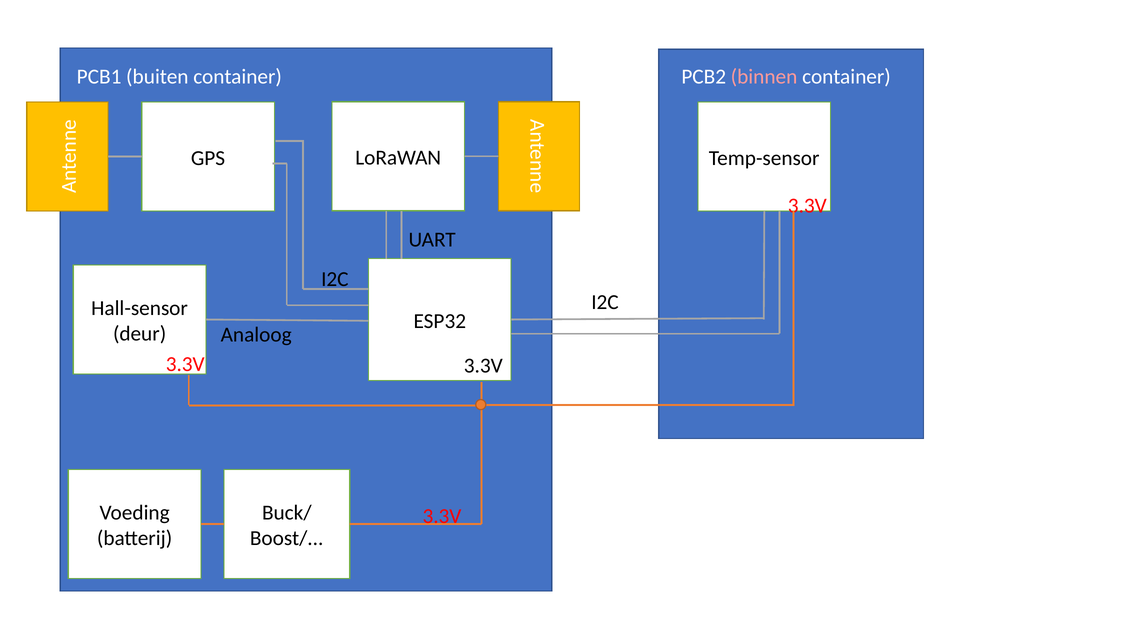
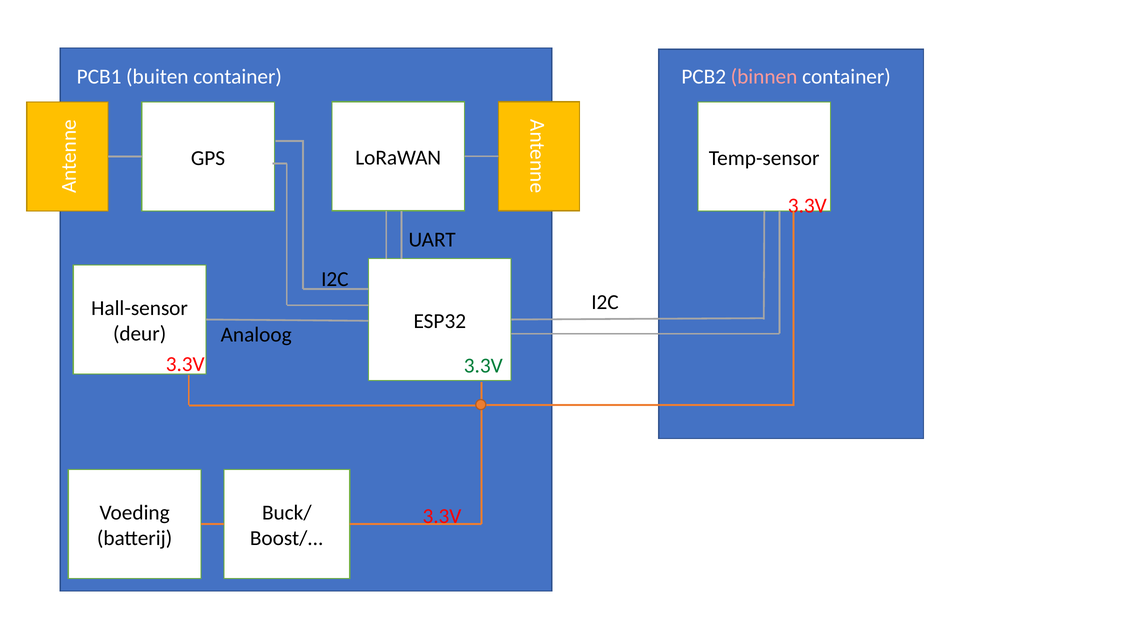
3.3V at (483, 366) colour: black -> green
